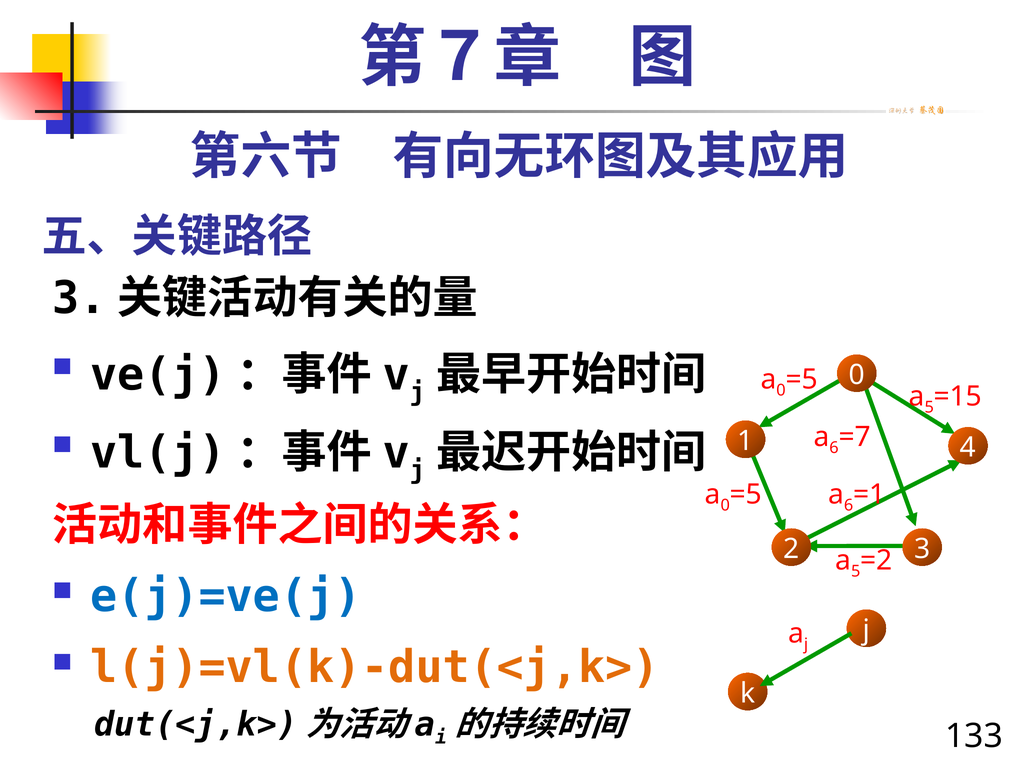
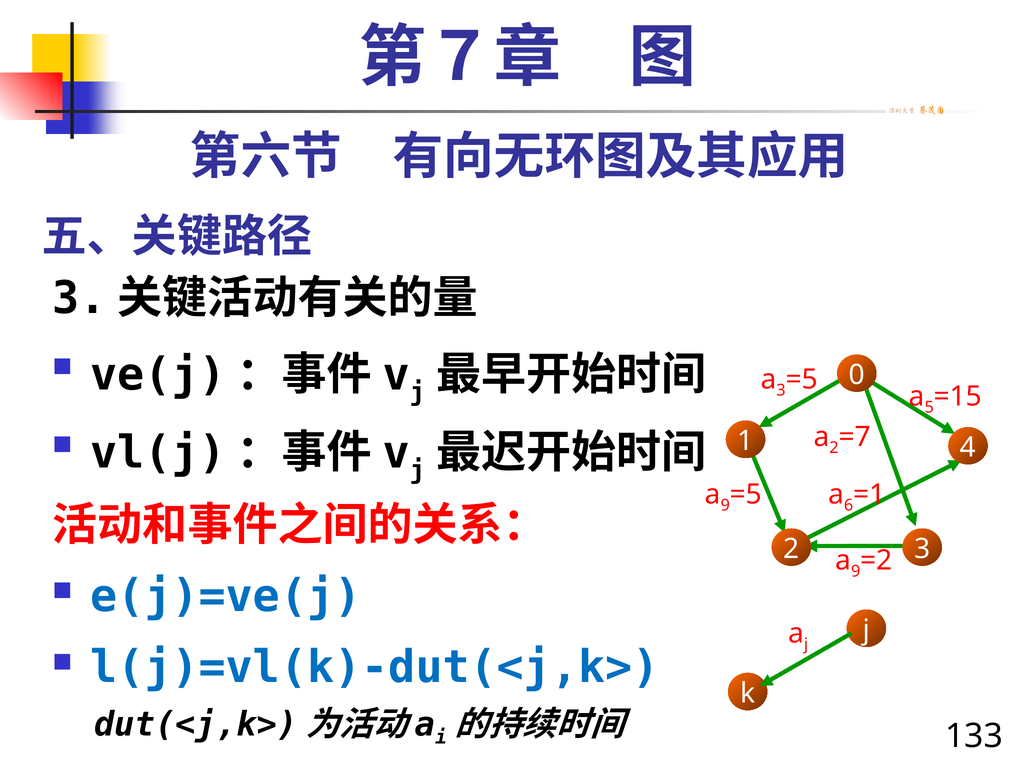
0 at (781, 390): 0 -> 3
6 at (834, 448): 6 -> 2
0 at (725, 505): 0 -> 9
5 at (856, 571): 5 -> 9
l(j)=vl(k)-dut(<j,k> colour: orange -> blue
